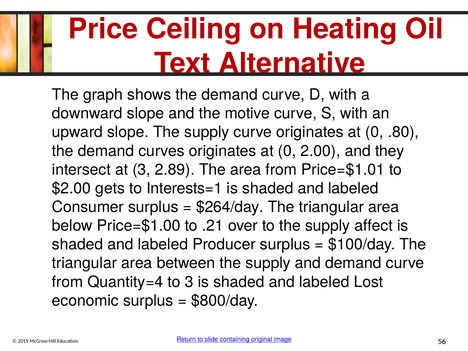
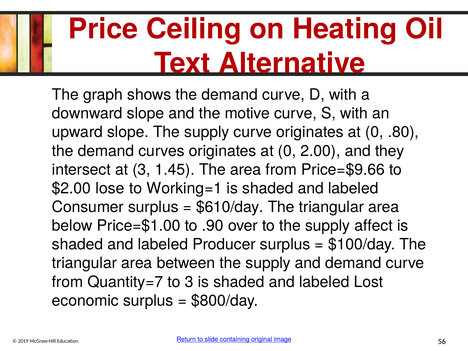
2.89: 2.89 -> 1.45
Price=$1.01: Price=$1.01 -> Price=$9.66
gets: gets -> lose
Interests=1: Interests=1 -> Working=1
$264/day: $264/day -> $610/day
.21: .21 -> .90
Quantity=4: Quantity=4 -> Quantity=7
